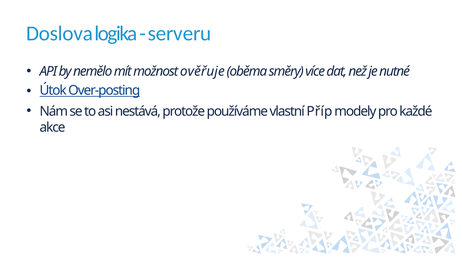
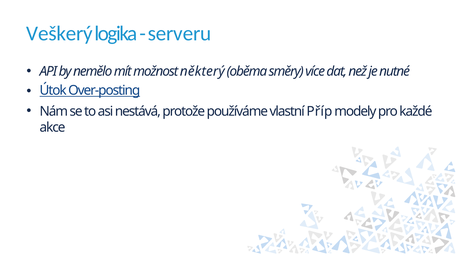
Doslova: Doslova -> Veškerý
ověřuje: ověřuje -> některý
